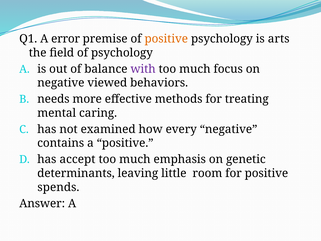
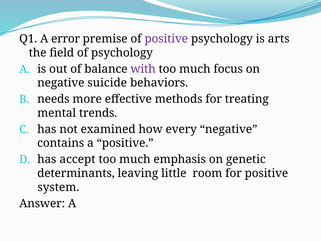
positive at (166, 39) colour: orange -> purple
viewed: viewed -> suicide
caring: caring -> trends
spends: spends -> system
